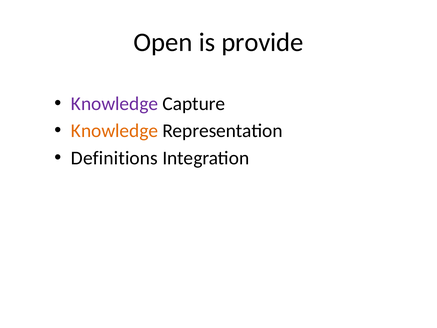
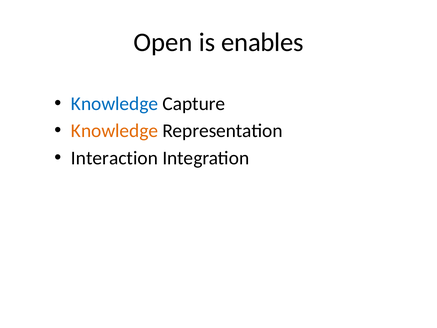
provide: provide -> enables
Knowledge at (115, 104) colour: purple -> blue
Definitions: Definitions -> Interaction
